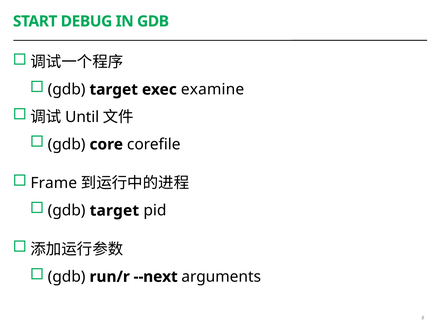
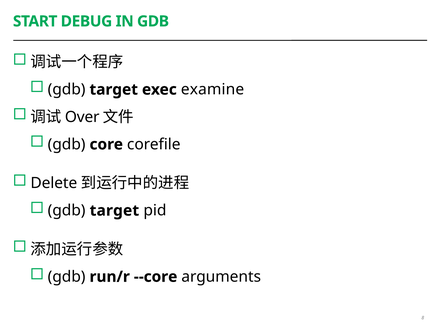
Until: Until -> Over
Frame: Frame -> Delete
--next: --next -> --core
